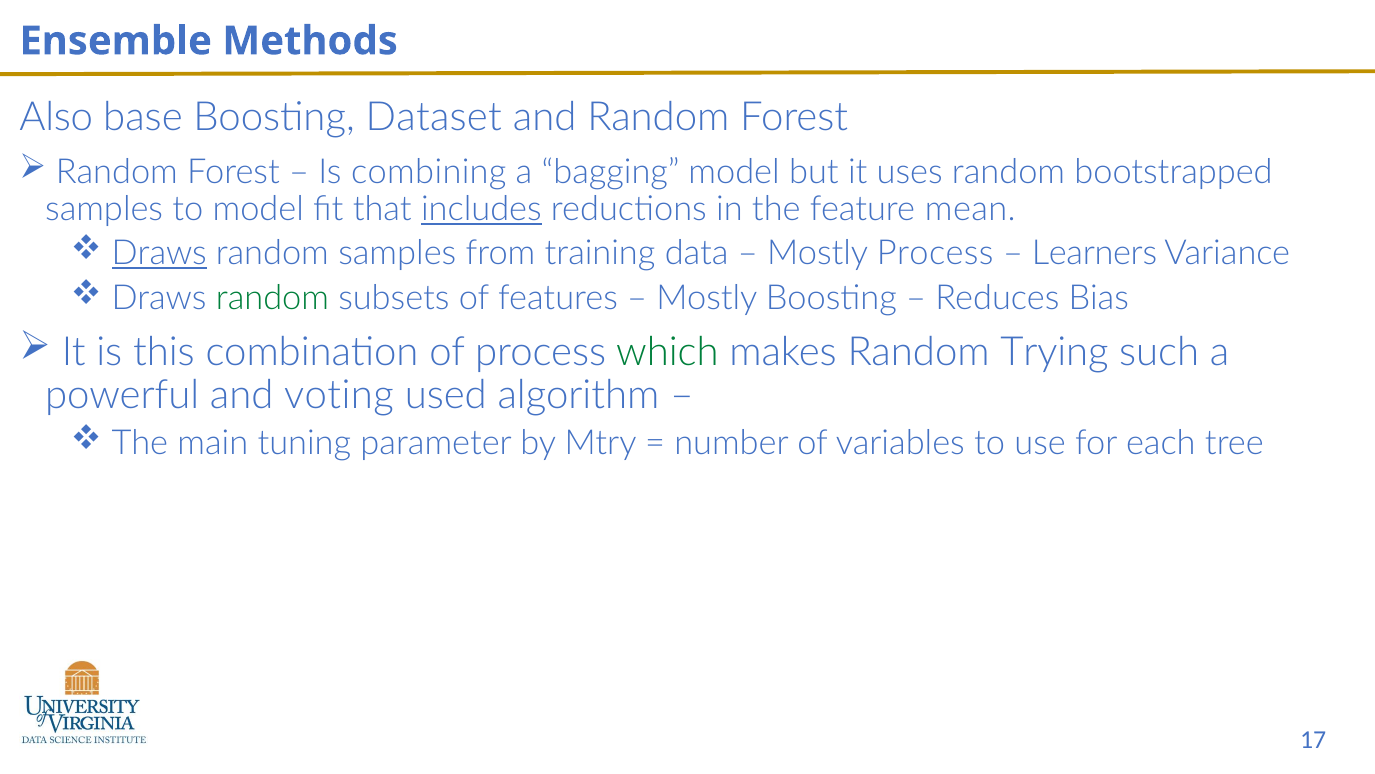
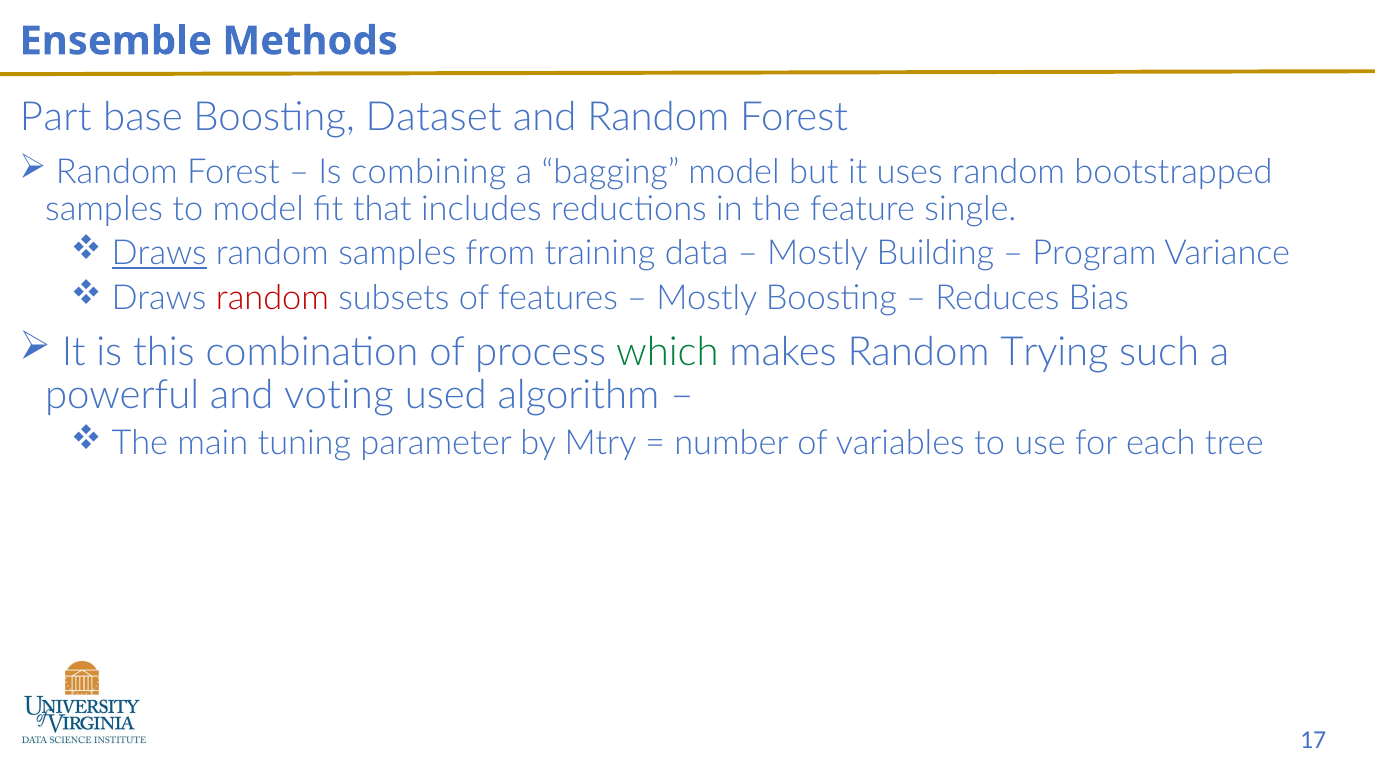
Also: Also -> Part
includes underline: present -> none
mean: mean -> single
Mostly Process: Process -> Building
Learners: Learners -> Program
random at (272, 298) colour: green -> red
